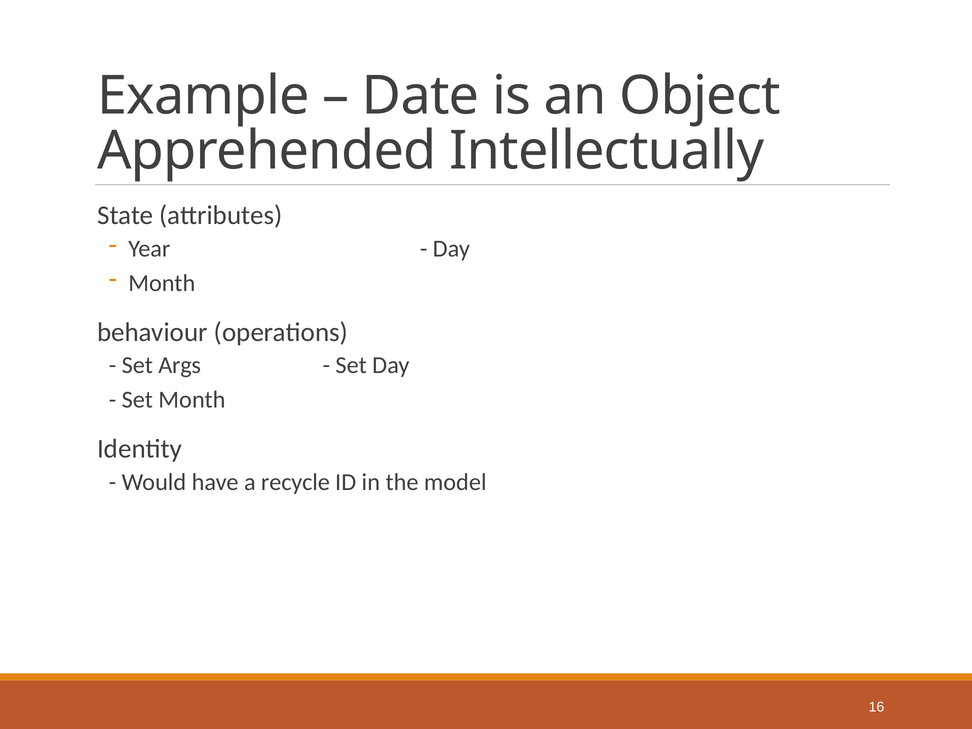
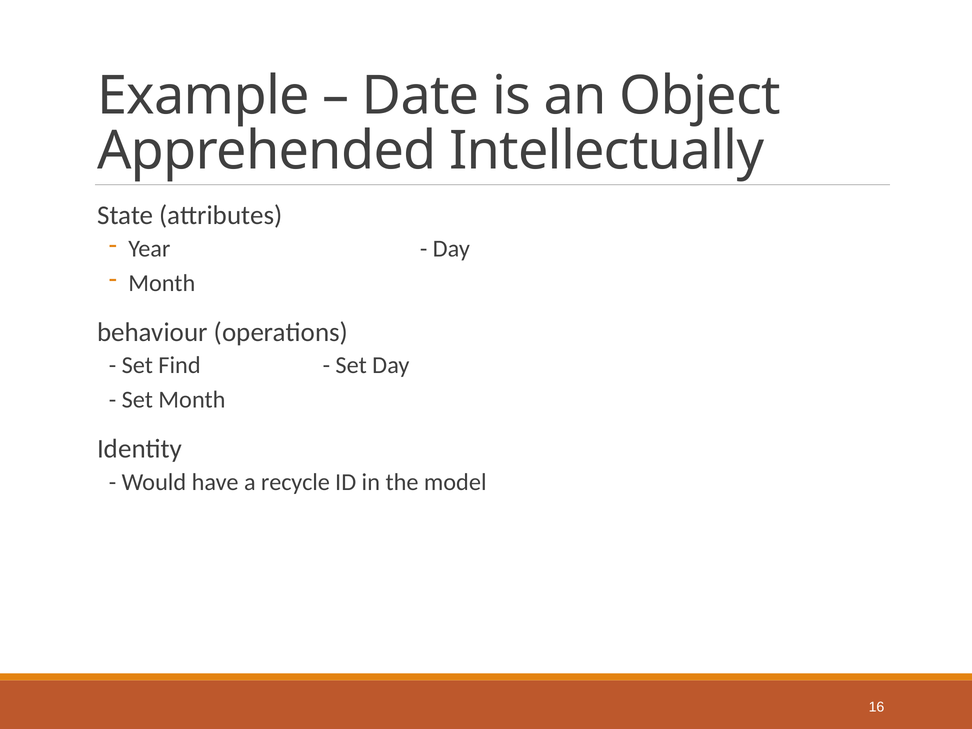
Args: Args -> Find
